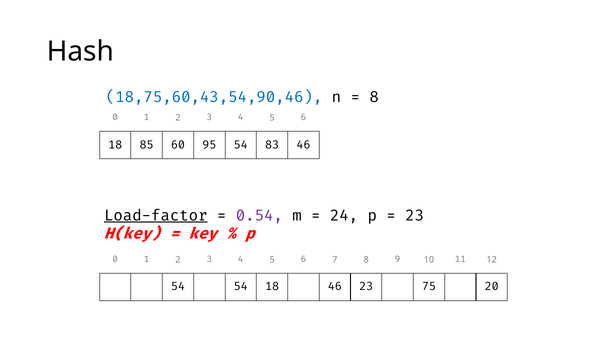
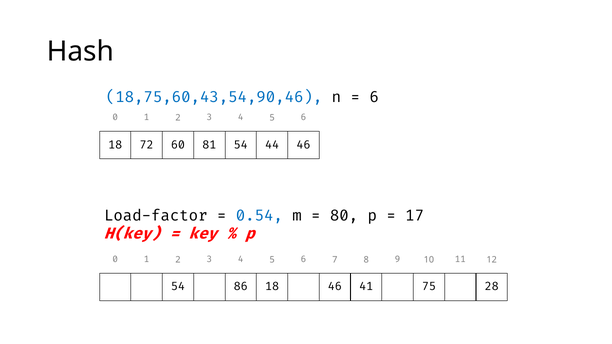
8 at (374, 97): 8 -> 6
85: 85 -> 72
95: 95 -> 81
83: 83 -> 44
Load-factor underline: present -> none
0.54 colour: purple -> blue
24: 24 -> 80
23 at (415, 216): 23 -> 17
54 54: 54 -> 86
46 23: 23 -> 41
20: 20 -> 28
